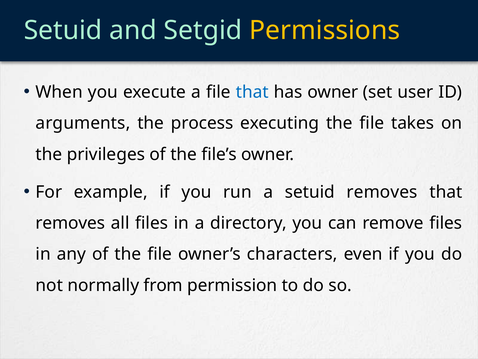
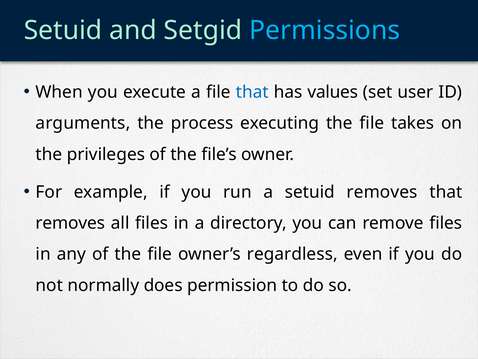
Permissions colour: yellow -> light blue
has owner: owner -> values
characters: characters -> regardless
from: from -> does
